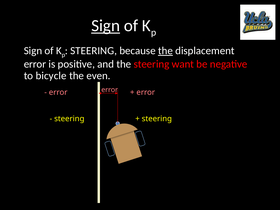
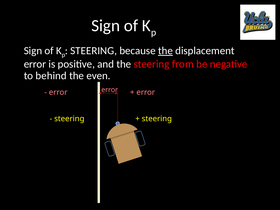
Sign at (106, 26) underline: present -> none
want: want -> from
bicycle: bicycle -> behind
